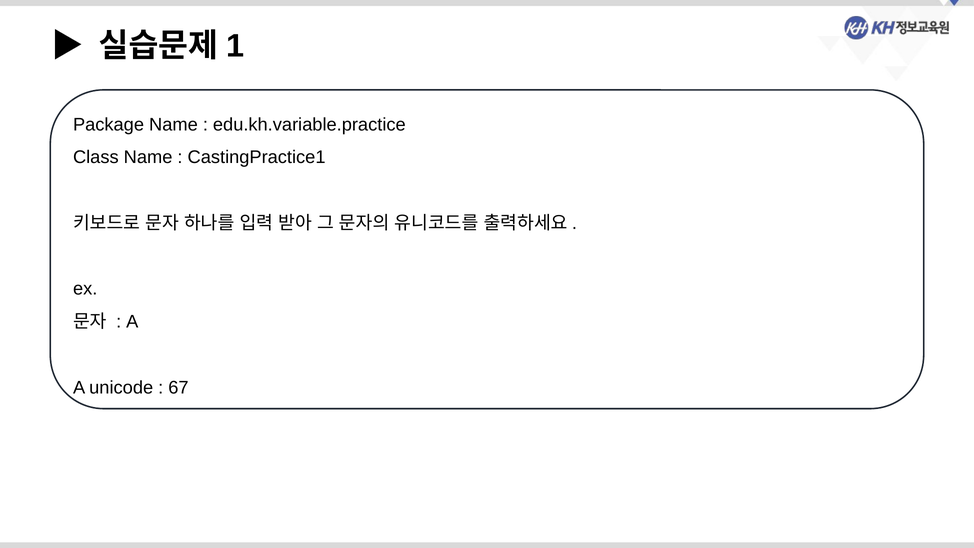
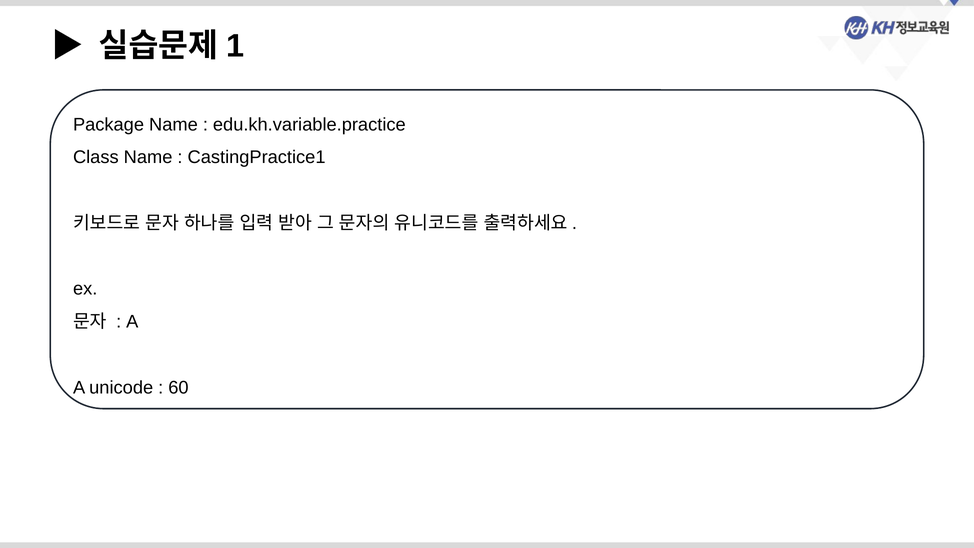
67: 67 -> 60
